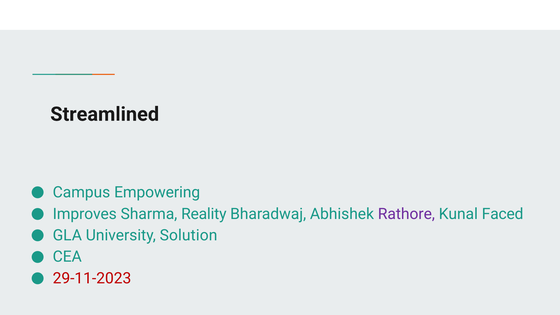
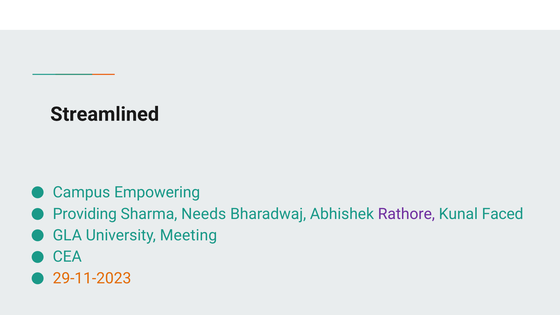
Improves: Improves -> Providing
Reality: Reality -> Needs
Solution: Solution -> Meeting
29-11-2023 colour: red -> orange
